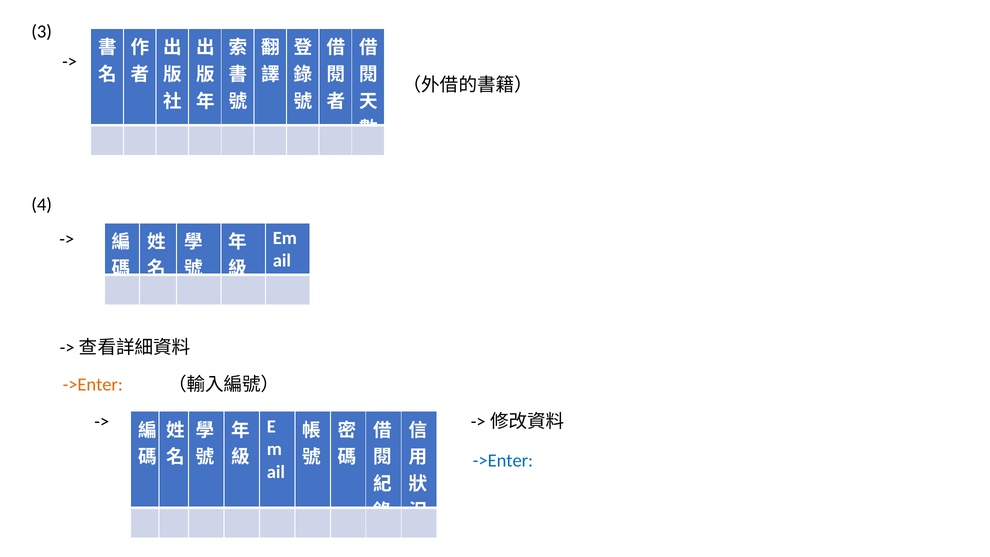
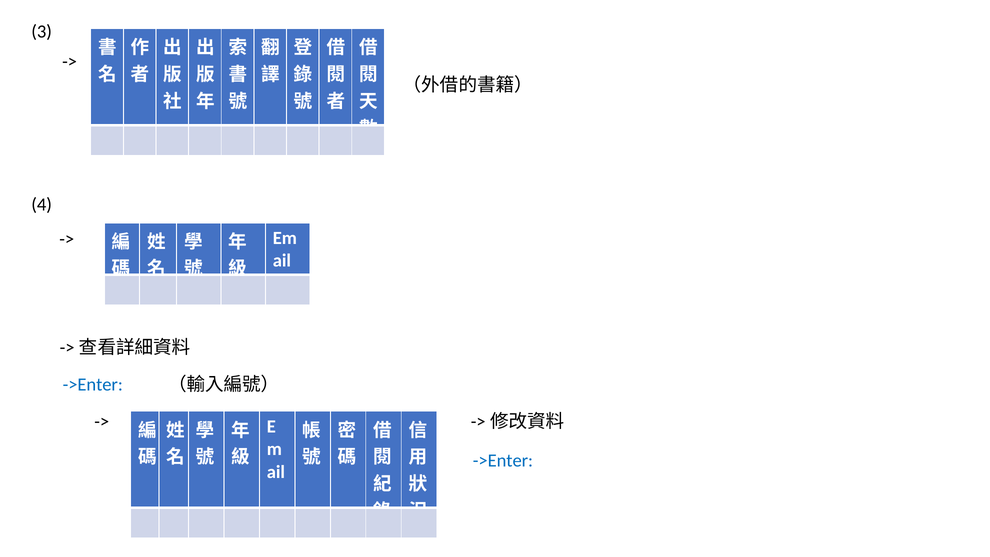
->Enter at (93, 385) colour: orange -> blue
